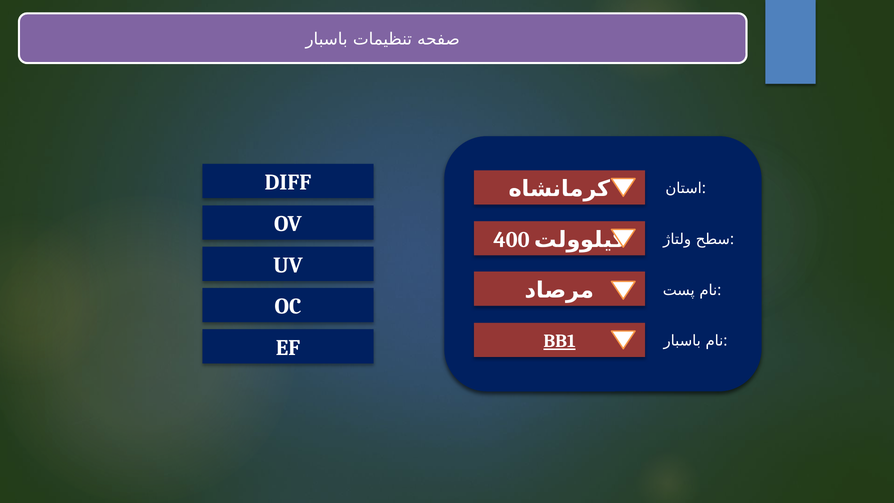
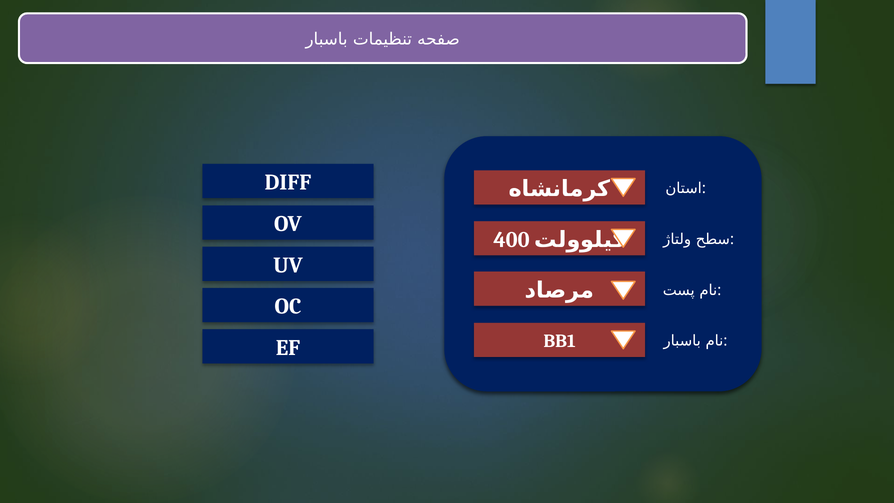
BB1 underline: present -> none
